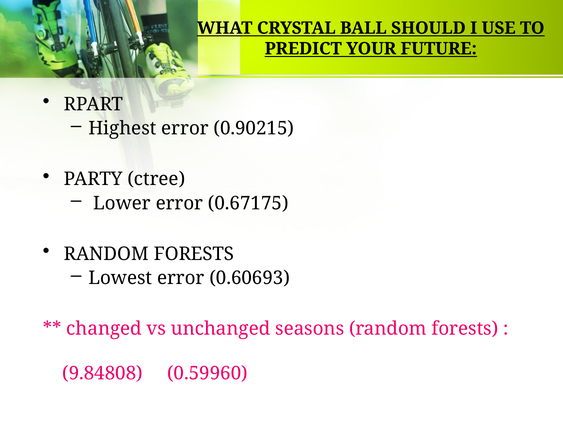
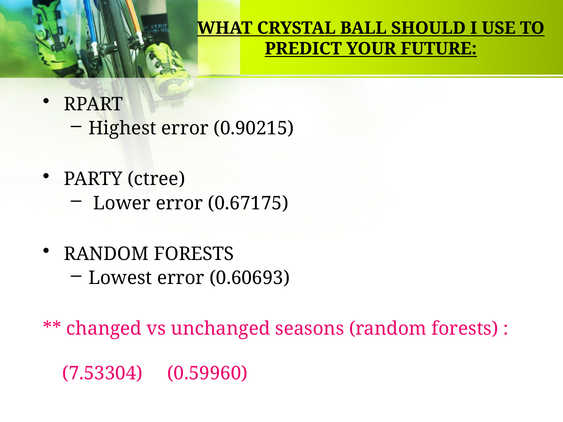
9.84808: 9.84808 -> 7.53304
